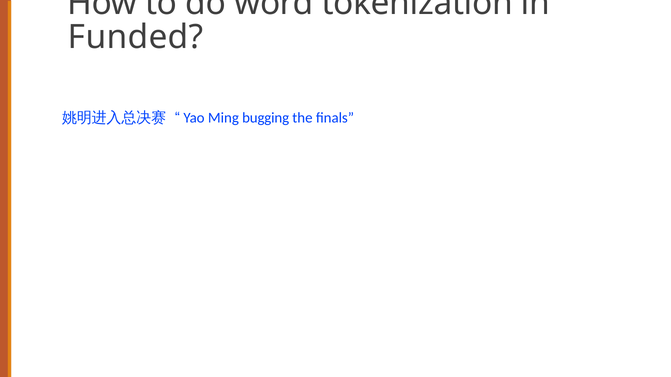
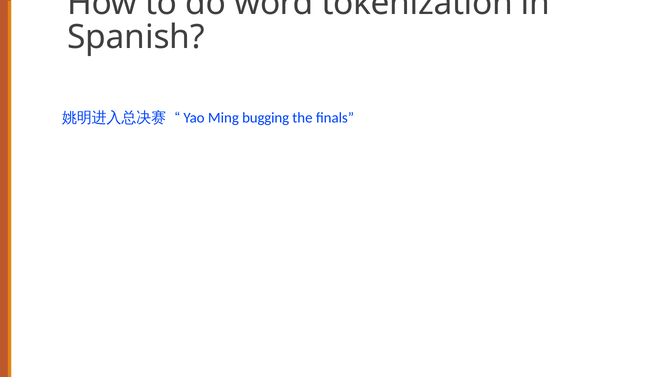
Funded: Funded -> Spanish
